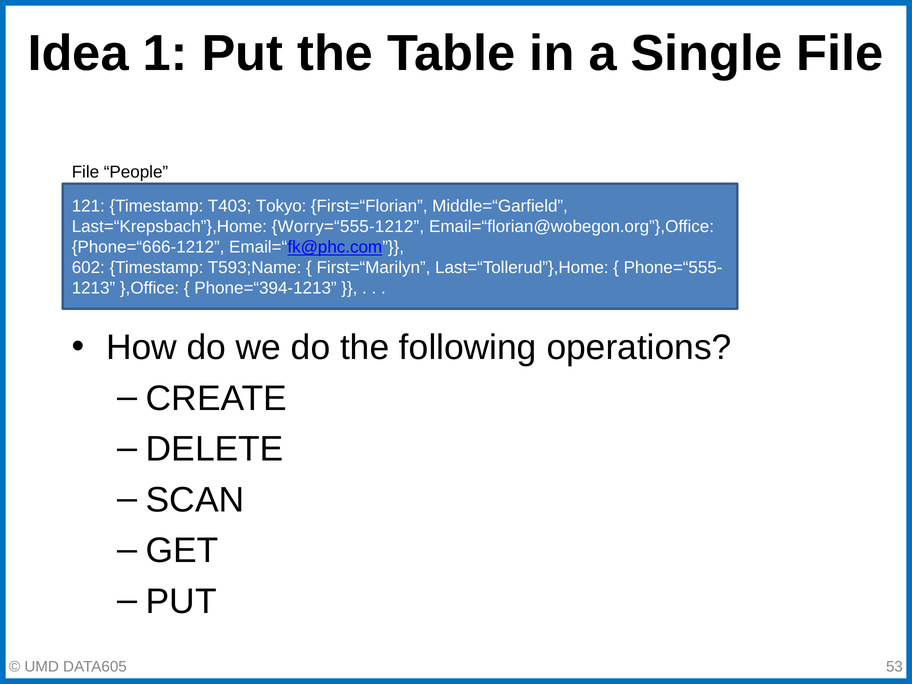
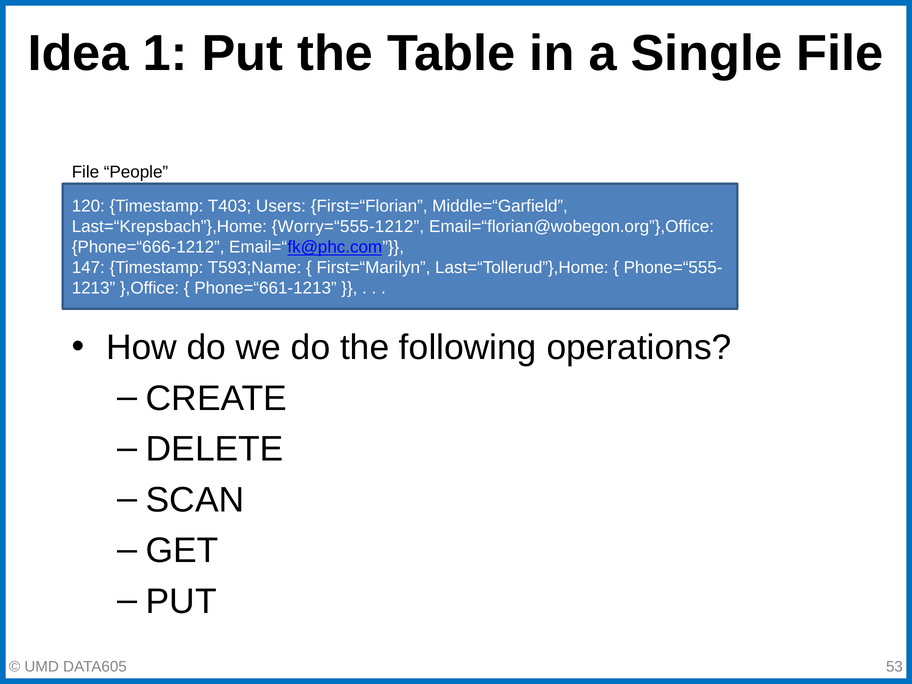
121: 121 -> 120
Tokyo: Tokyo -> Users
602: 602 -> 147
Phone=“394-1213: Phone=“394-1213 -> Phone=“661-1213
